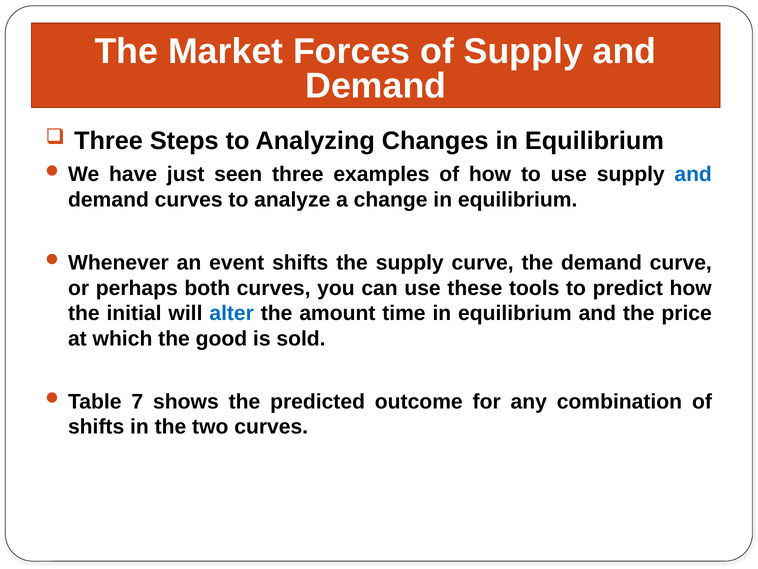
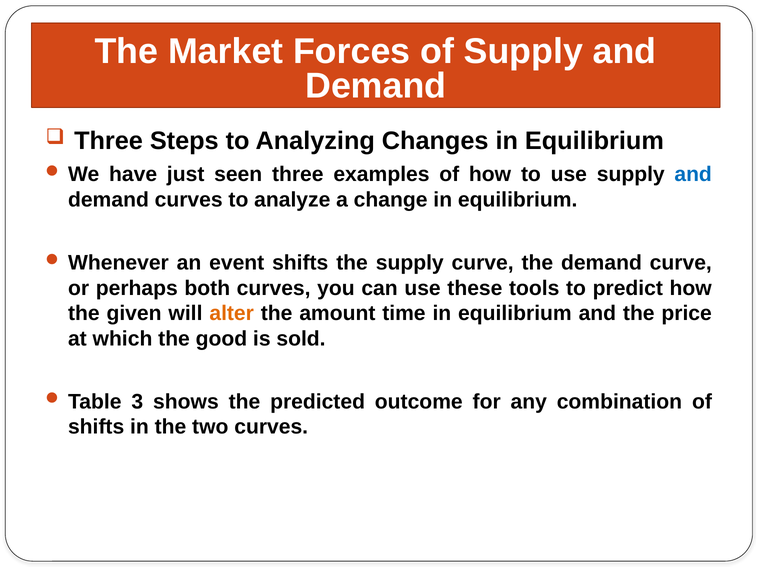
initial: initial -> given
alter colour: blue -> orange
7: 7 -> 3
